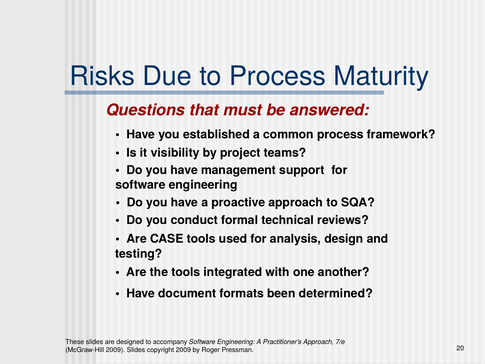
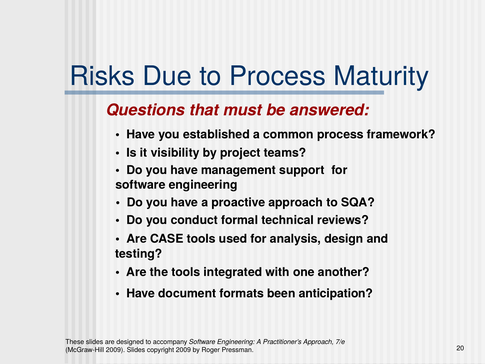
determined: determined -> anticipation
